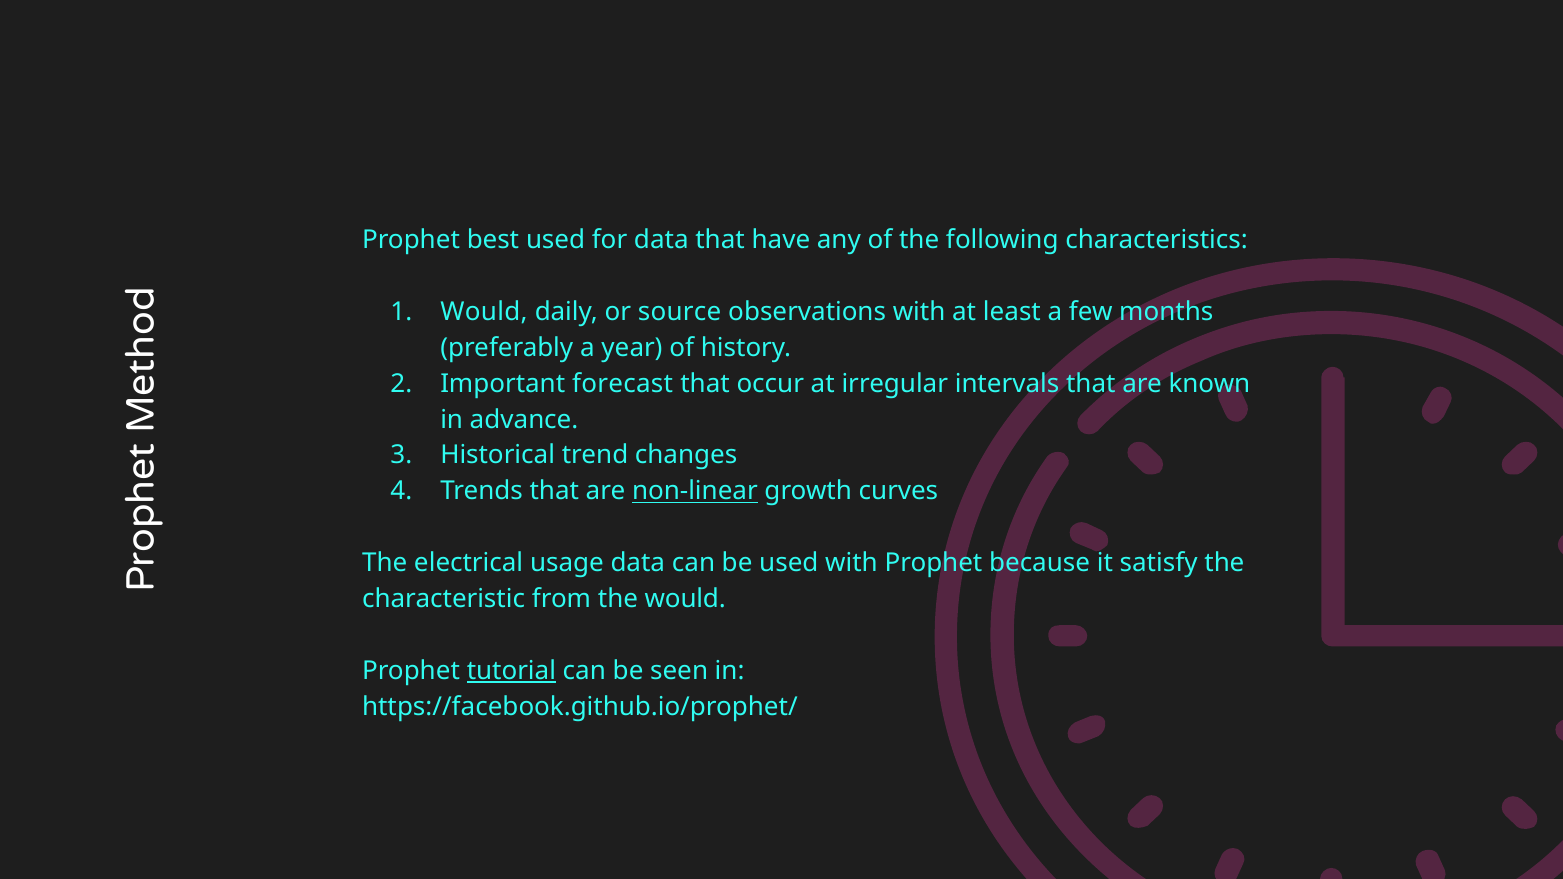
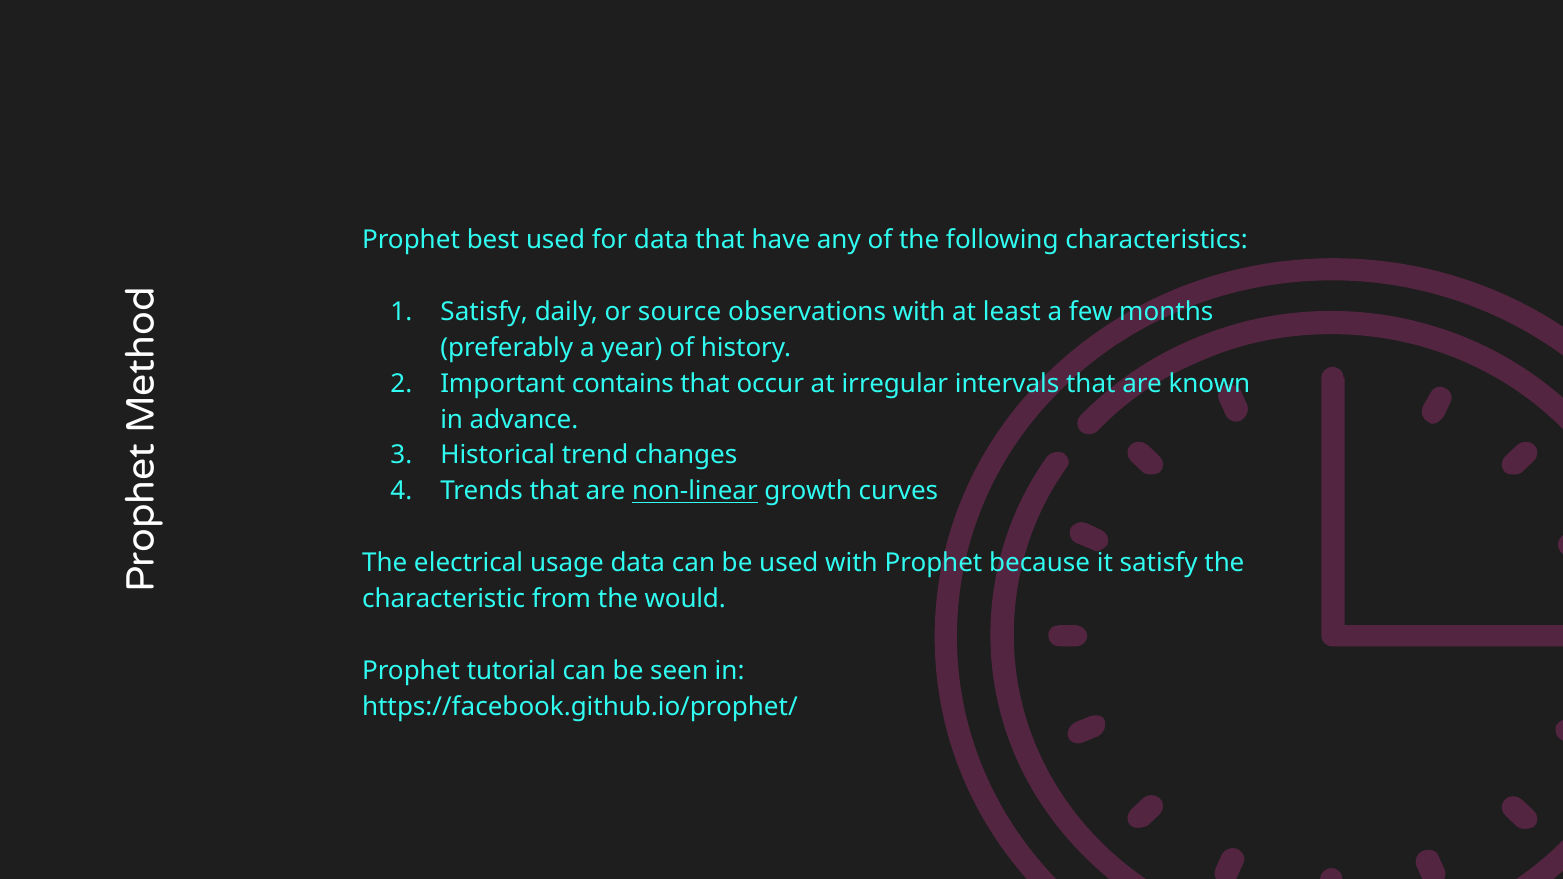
Would at (484, 312): Would -> Satisfy
forecast: forecast -> contains
tutorial underline: present -> none
